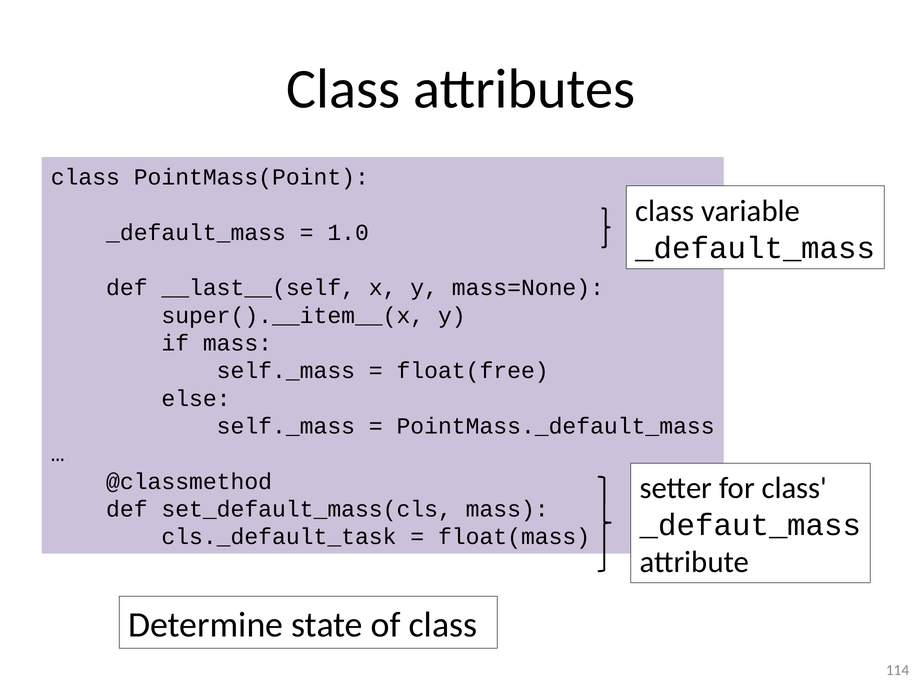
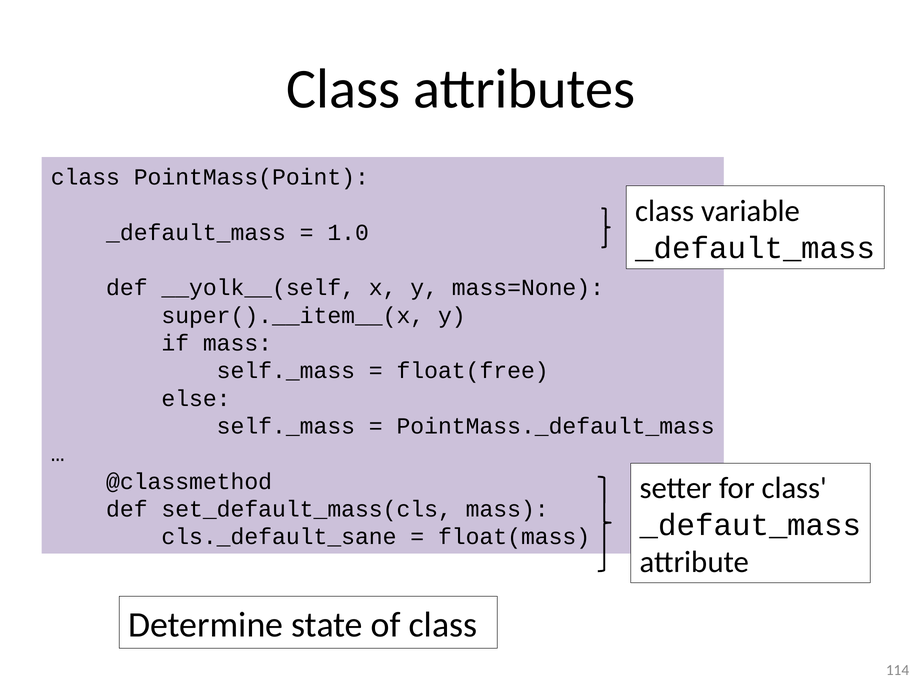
__last__(self: __last__(self -> __yolk__(self
cls._default_task: cls._default_task -> cls._default_sane
